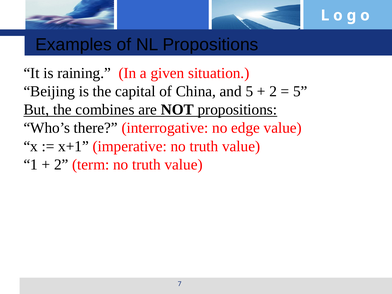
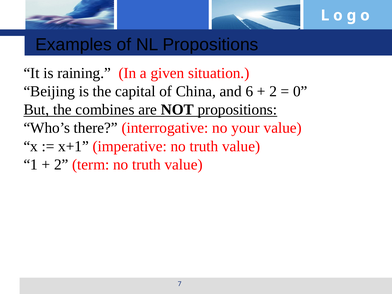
and 5: 5 -> 6
5 at (300, 91): 5 -> 0
edge: edge -> your
